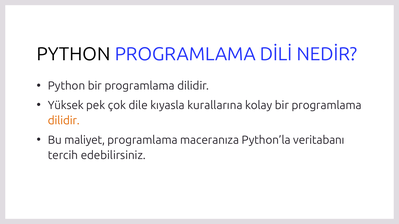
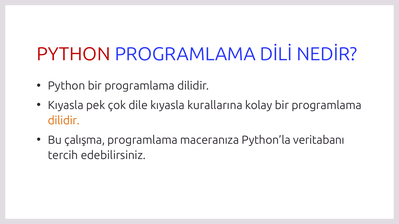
PYTHON at (74, 54) colour: black -> red
Yüksek at (66, 105): Yüksek -> Kıyasla
maliyet: maliyet -> çalışma
